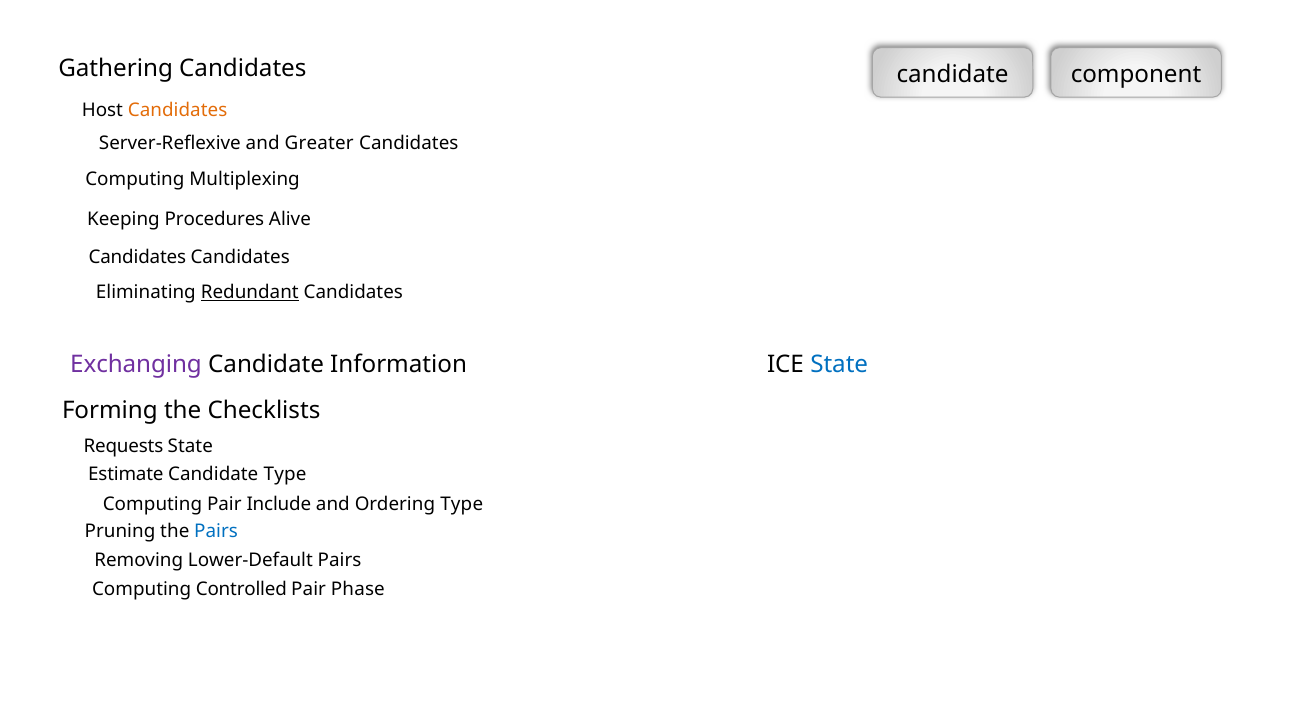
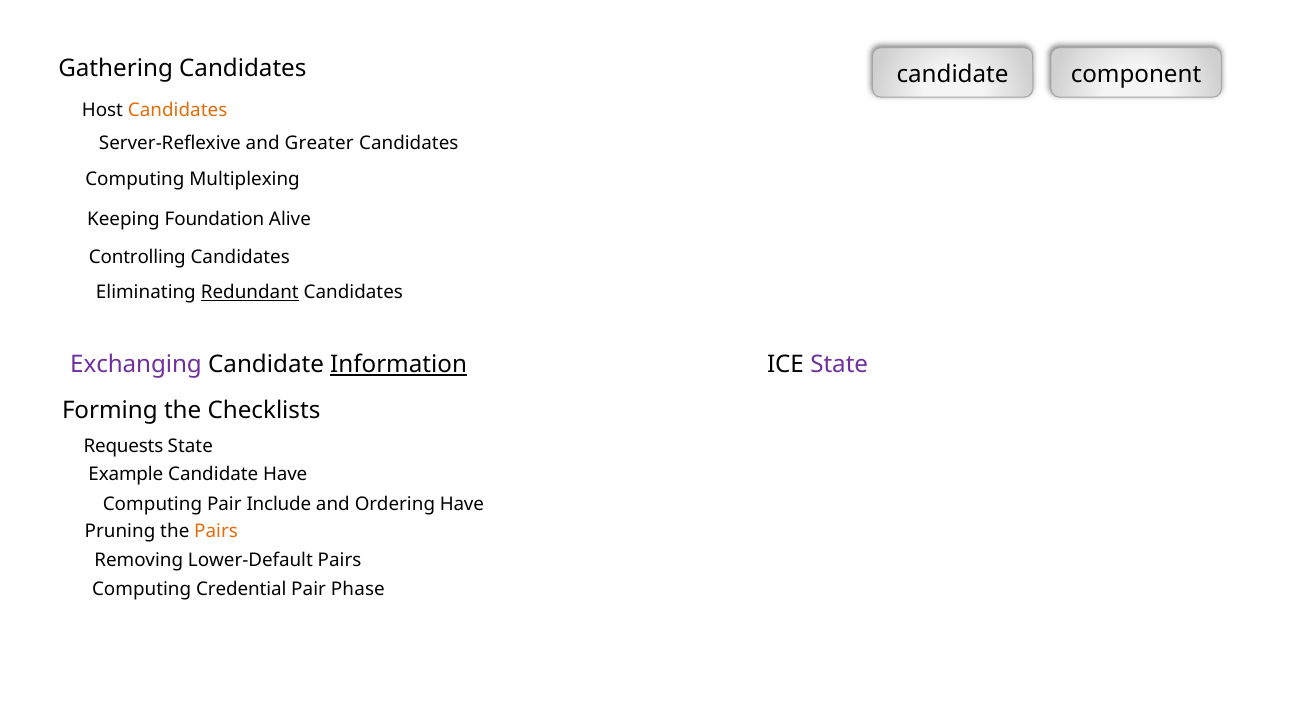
Procedures: Procedures -> Foundation
Candidates at (137, 258): Candidates -> Controlling
Information underline: none -> present
State at (839, 364) colour: blue -> purple
Estimate: Estimate -> Example
Candidate Type: Type -> Have
Ordering Type: Type -> Have
Pairs at (216, 532) colour: blue -> orange
Controlled: Controlled -> Credential
